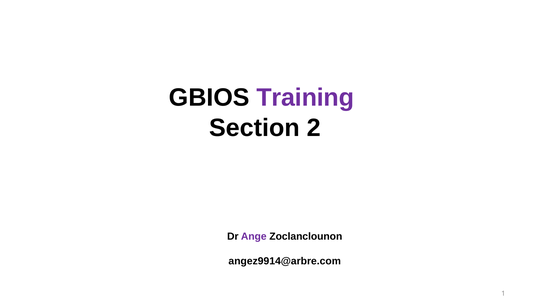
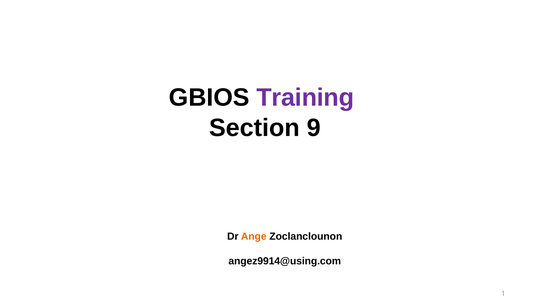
2: 2 -> 9
Ange colour: purple -> orange
angez9914@arbre.com: angez9914@arbre.com -> angez9914@using.com
